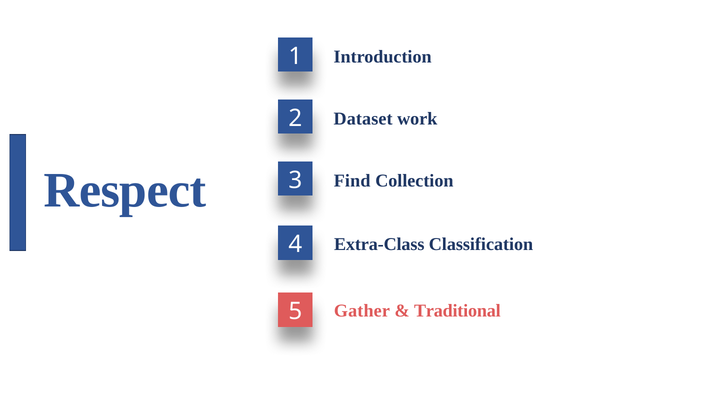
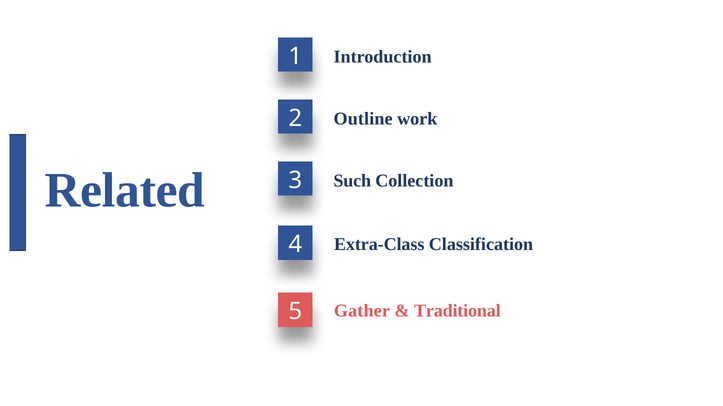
Dataset: Dataset -> Outline
Respect: Respect -> Related
Find: Find -> Such
